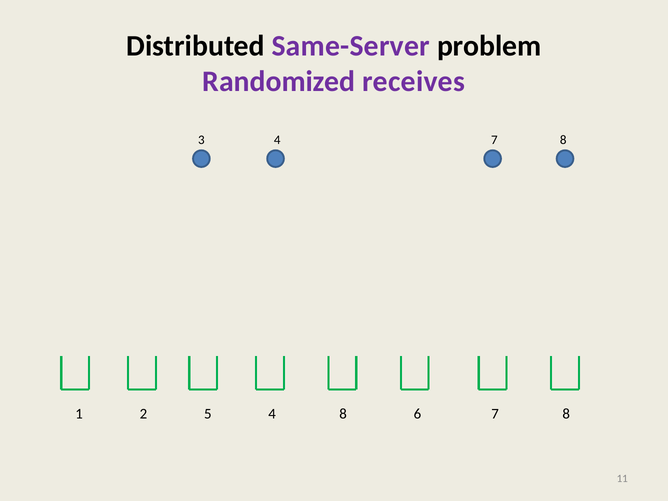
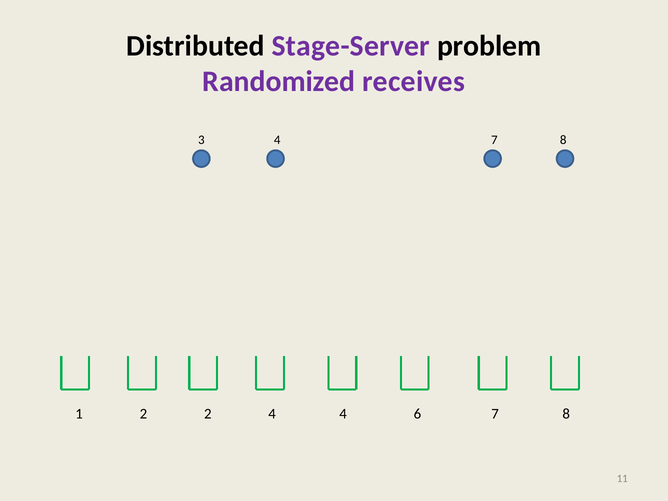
Same-Server: Same-Server -> Stage-Server
2 5: 5 -> 2
4 8: 8 -> 4
